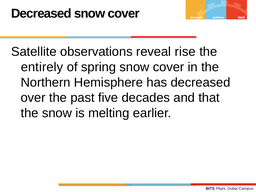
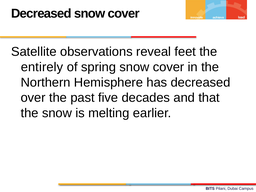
rise: rise -> feet
